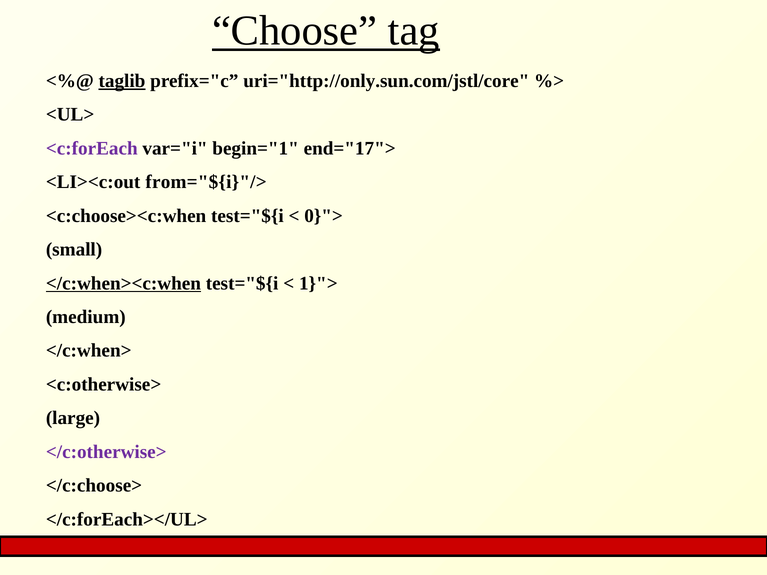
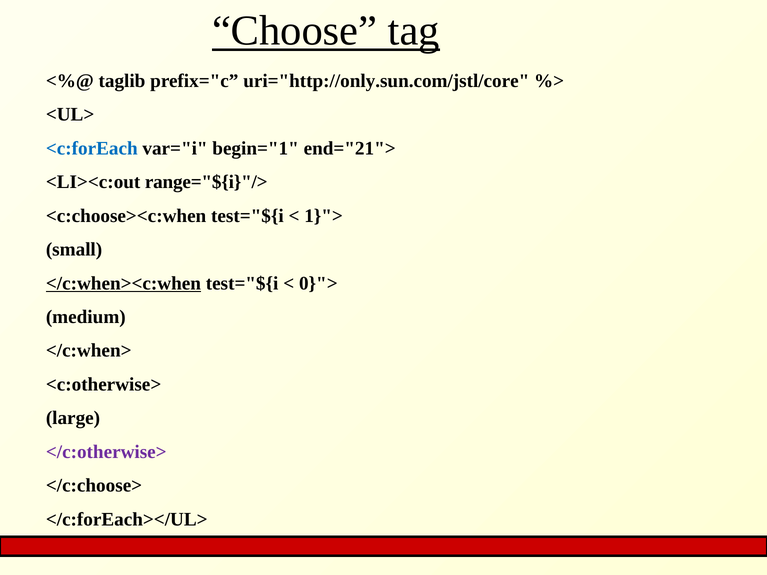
taglib underline: present -> none
<c:forEach colour: purple -> blue
end="17">: end="17"> -> end="21">
from="${i}"/>: from="${i}"/> -> range="${i}"/>
0}">: 0}"> -> 1}">
1}">: 1}"> -> 0}">
